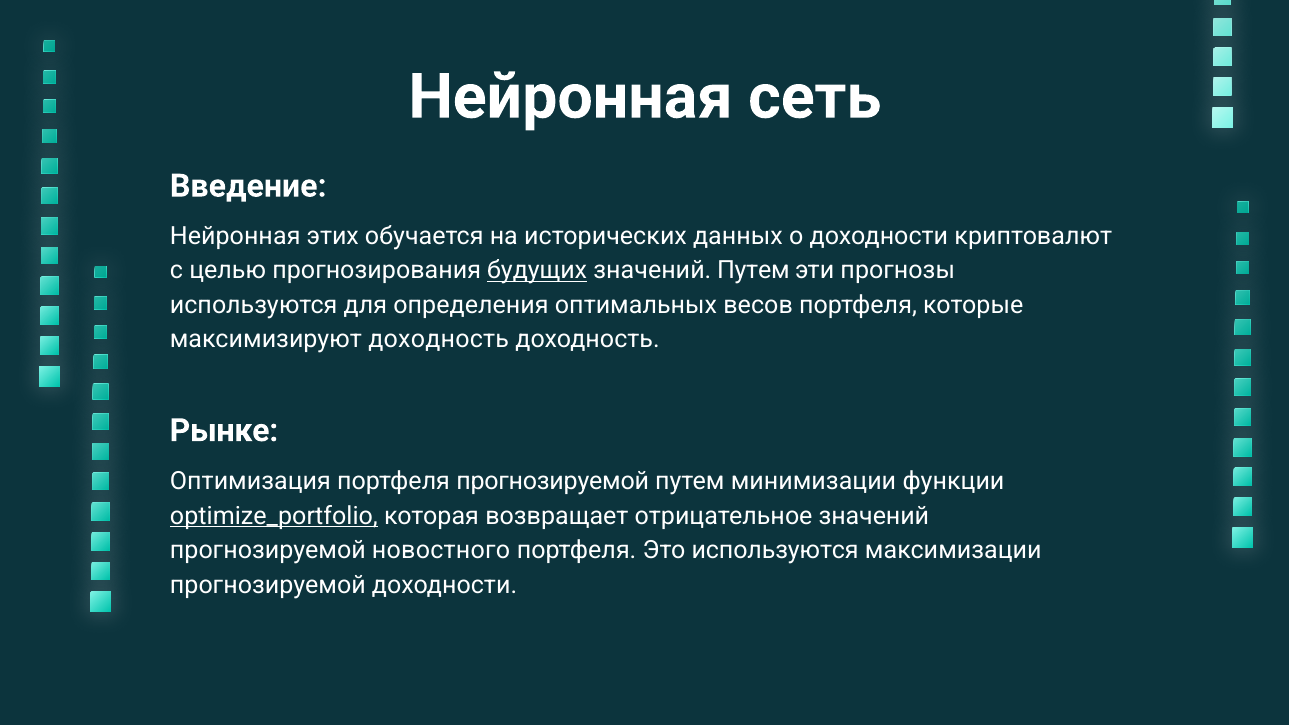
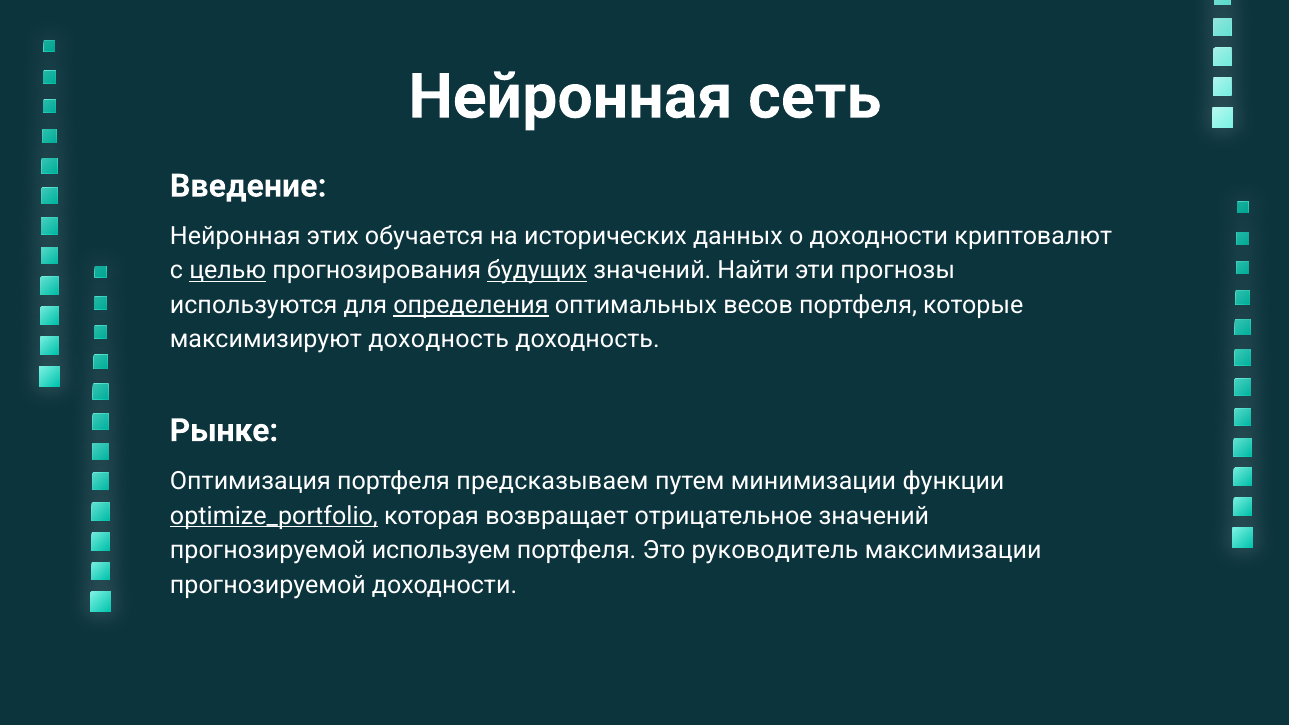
целью underline: none -> present
значений Путем: Путем -> Найти
определения underline: none -> present
портфеля прогнозируемой: прогнозируемой -> предсказываем
новостного: новостного -> используем
Это используются: используются -> руководитель
